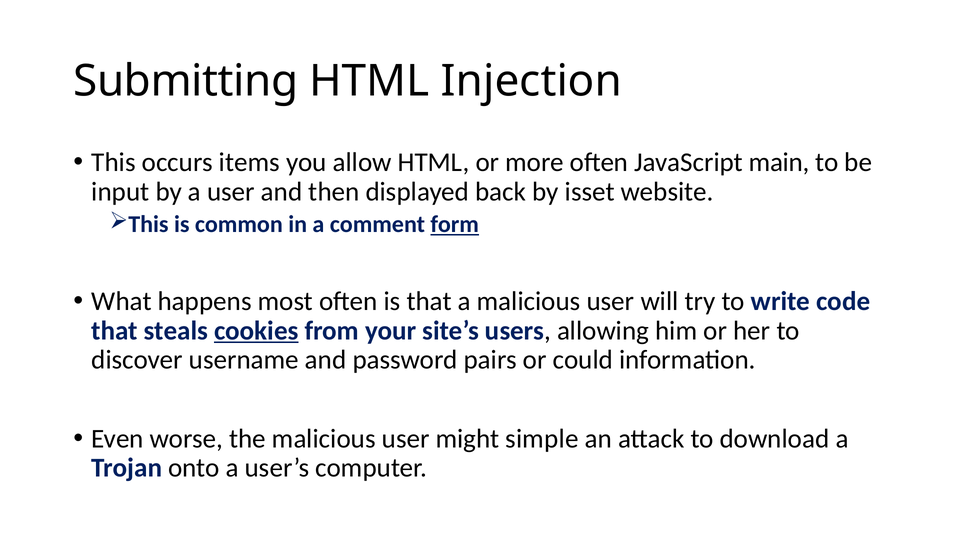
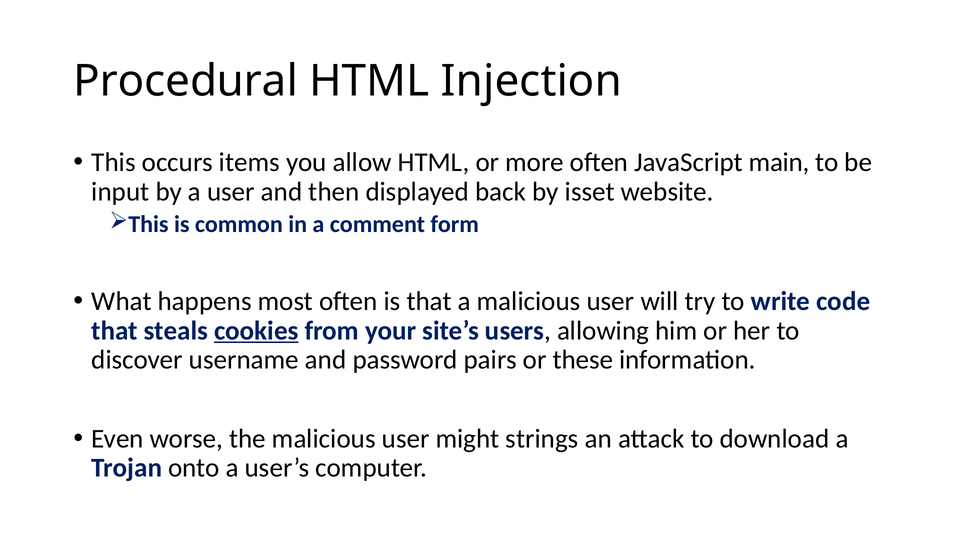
Submitting: Submitting -> Procedural
form underline: present -> none
could: could -> these
simple: simple -> strings
